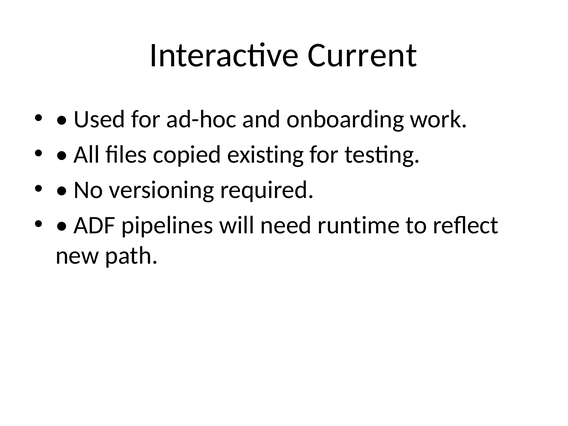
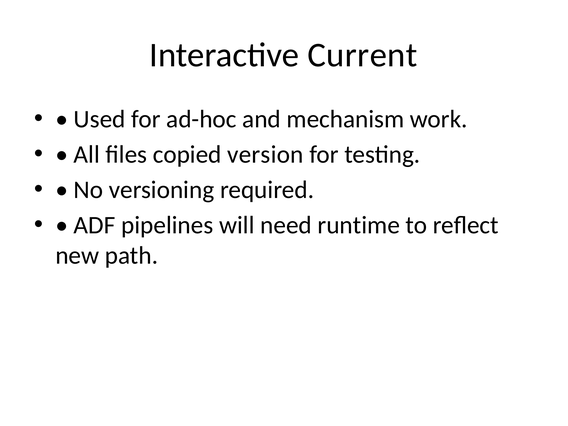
onboarding: onboarding -> mechanism
existing: existing -> version
